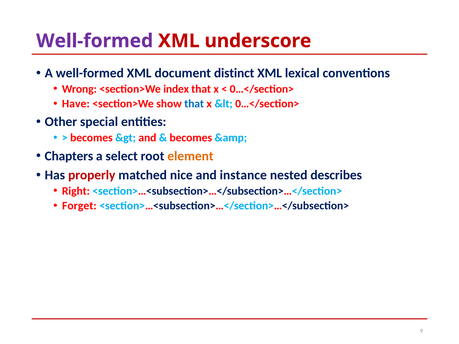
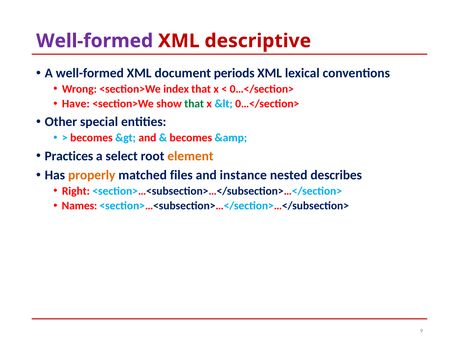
underscore: underscore -> descriptive
distinct: distinct -> periods
that at (194, 104) colour: blue -> green
Chapters: Chapters -> Practices
properly colour: red -> orange
nice: nice -> files
Forget: Forget -> Names
